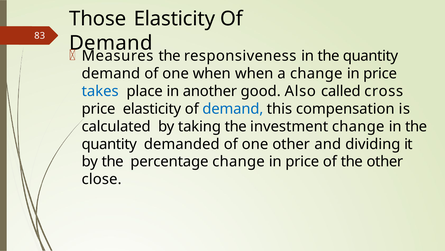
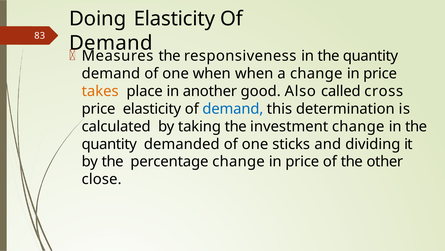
Those: Those -> Doing
takes colour: blue -> orange
compensation: compensation -> determination
one other: other -> sticks
